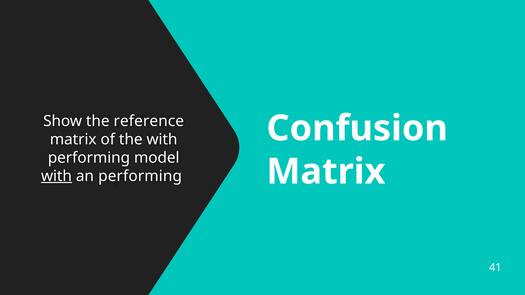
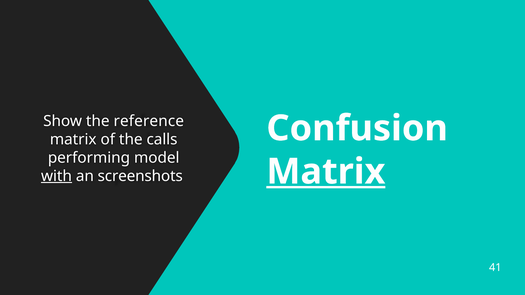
the with: with -> calls
Matrix at (326, 172) underline: none -> present
an performing: performing -> screenshots
